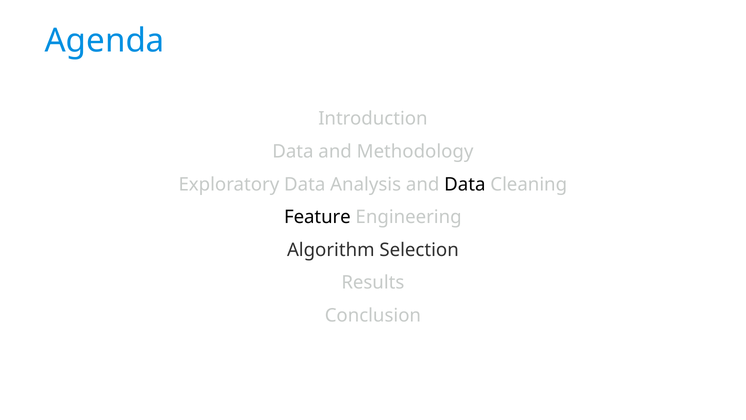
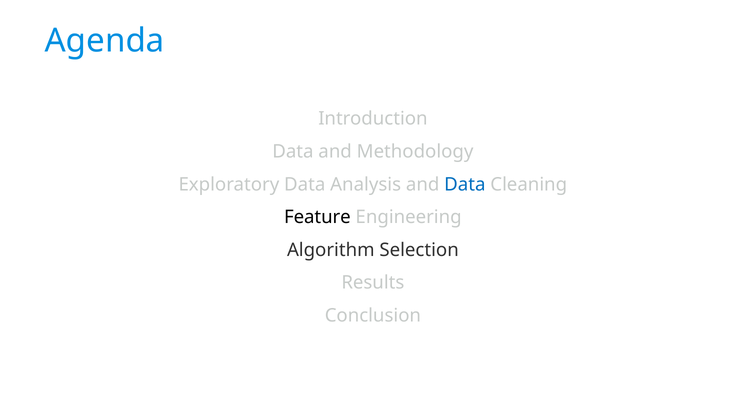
Data at (465, 184) colour: black -> blue
